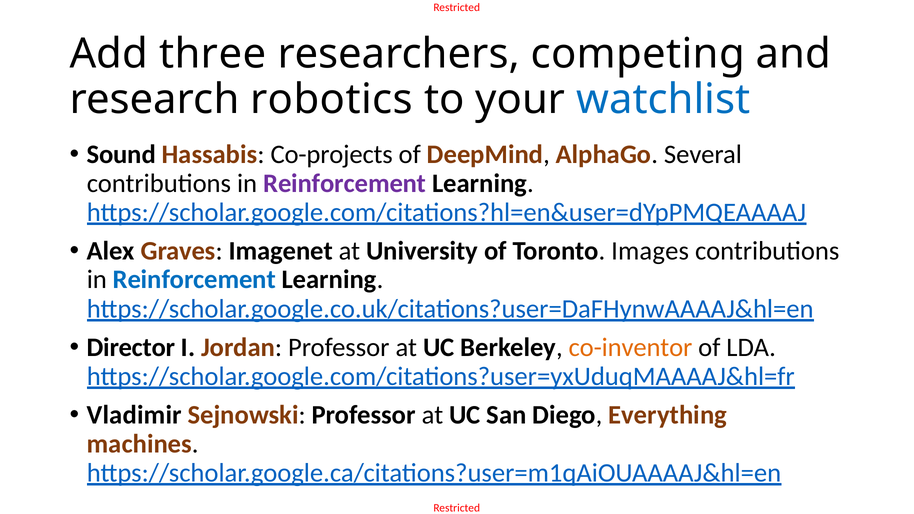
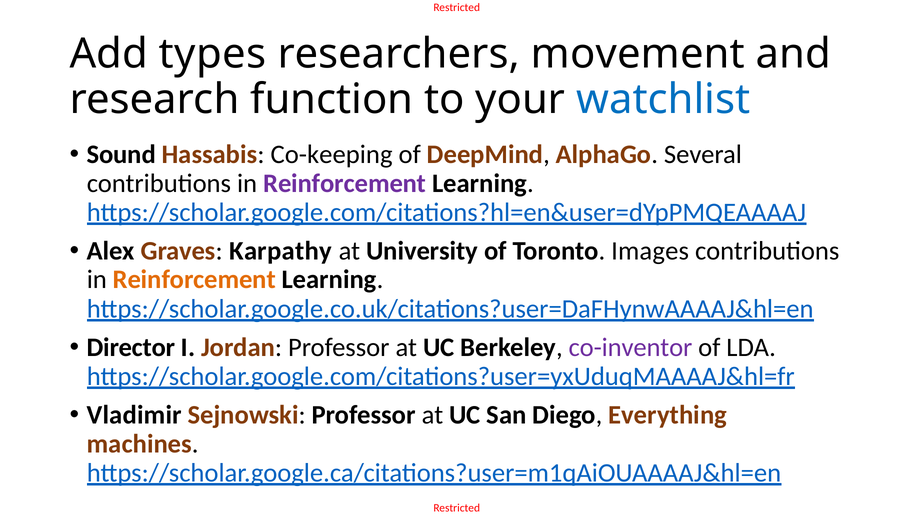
three: three -> types
competing: competing -> movement
robotics: robotics -> function
Co-projects: Co-projects -> Co-keeping
Imagenet: Imagenet -> Karpathy
Reinforcement at (194, 280) colour: blue -> orange
co-inventor colour: orange -> purple
